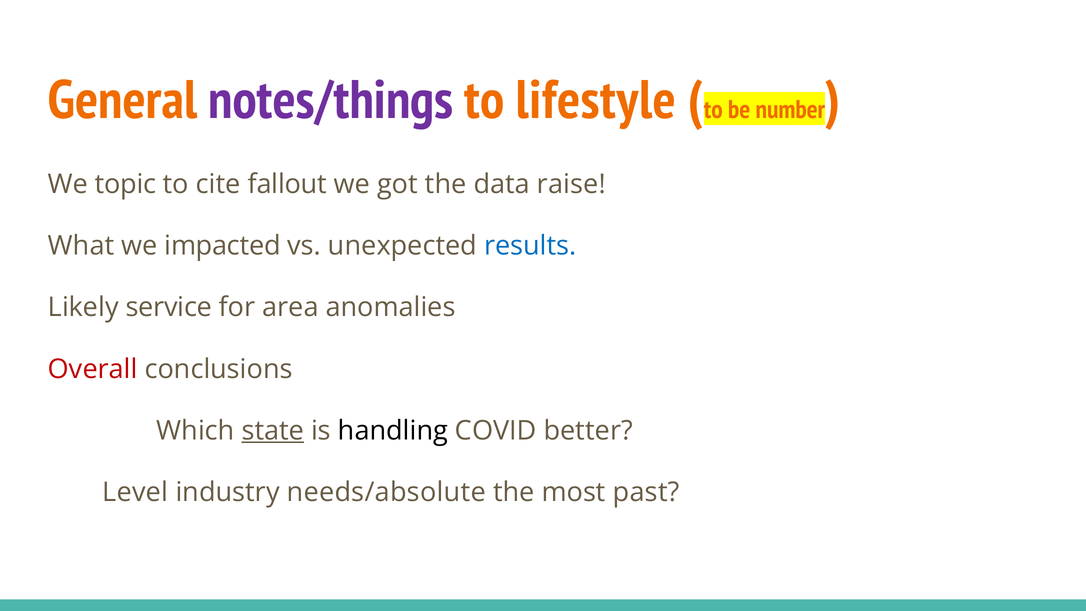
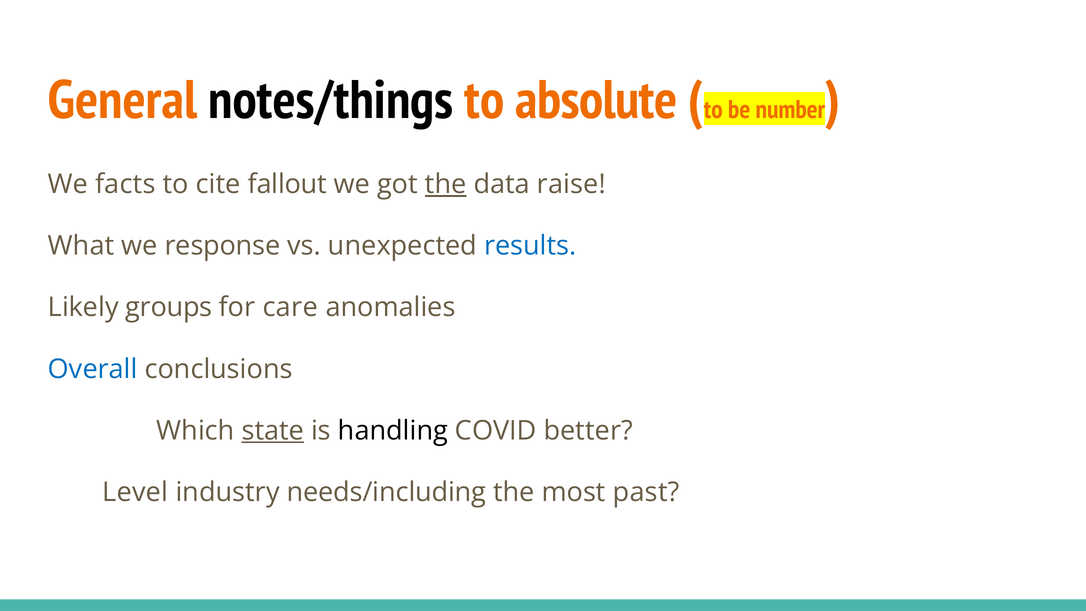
notes/things colour: purple -> black
lifestyle: lifestyle -> absolute
topic: topic -> facts
the at (446, 184) underline: none -> present
impacted: impacted -> response
service: service -> groups
area: area -> care
Overall colour: red -> blue
needs/absolute: needs/absolute -> needs/including
